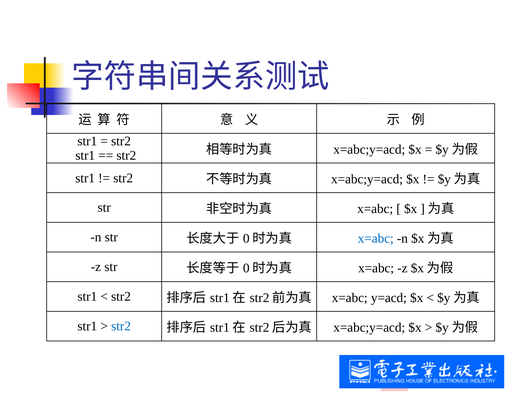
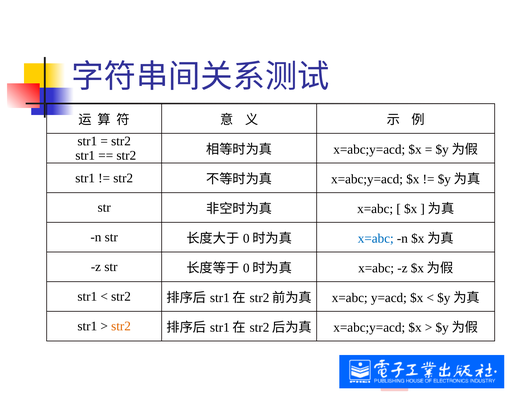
str2 at (121, 326) colour: blue -> orange
